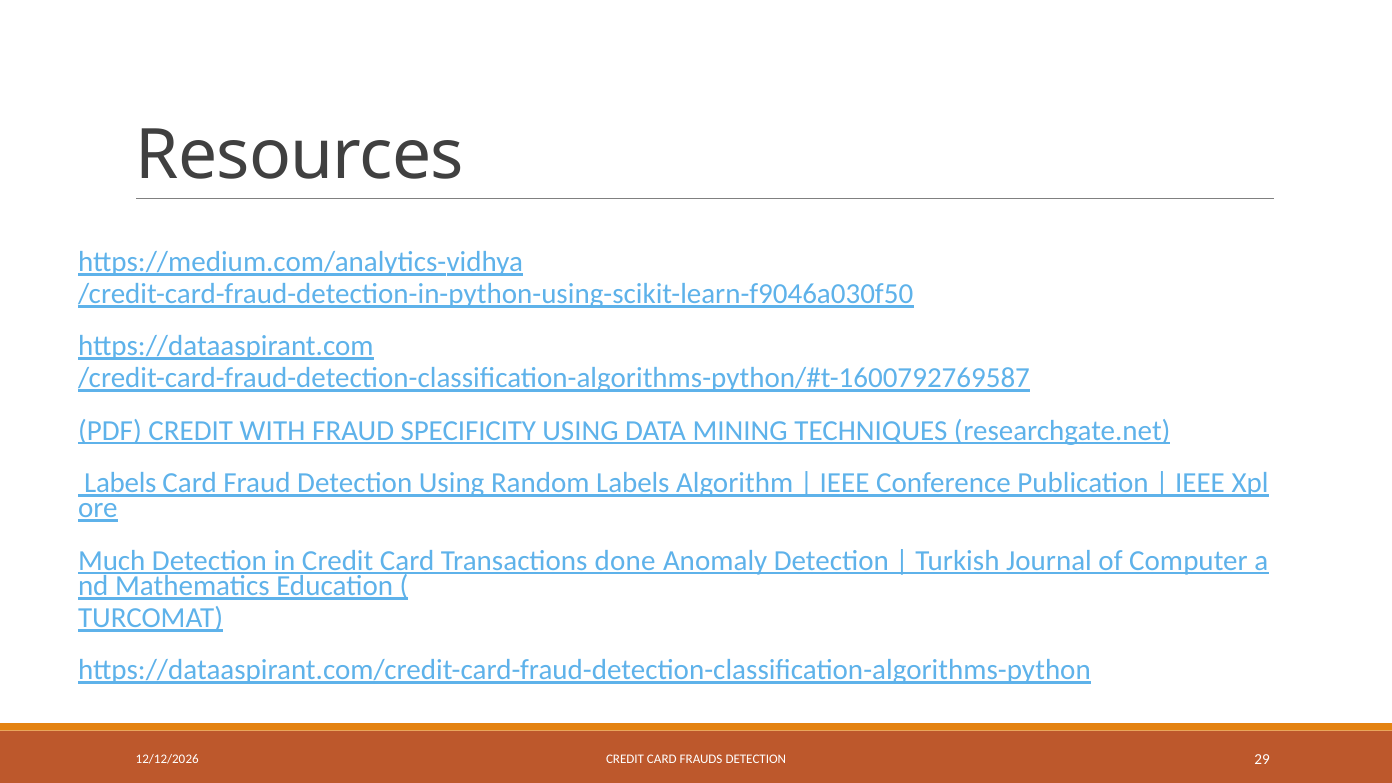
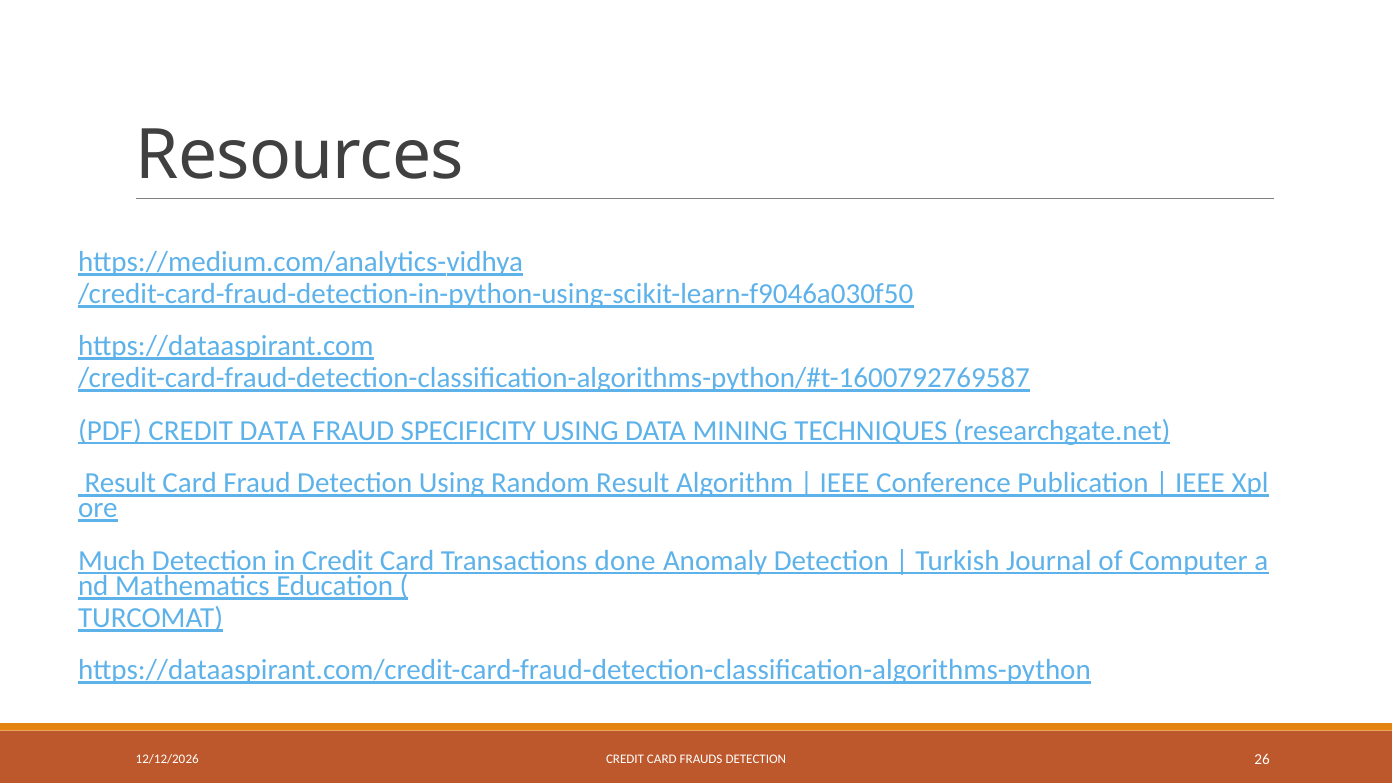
CREDIT WITH: WITH -> DATA
Labels at (120, 483): Labels -> Result
Random Labels: Labels -> Result
29: 29 -> 26
